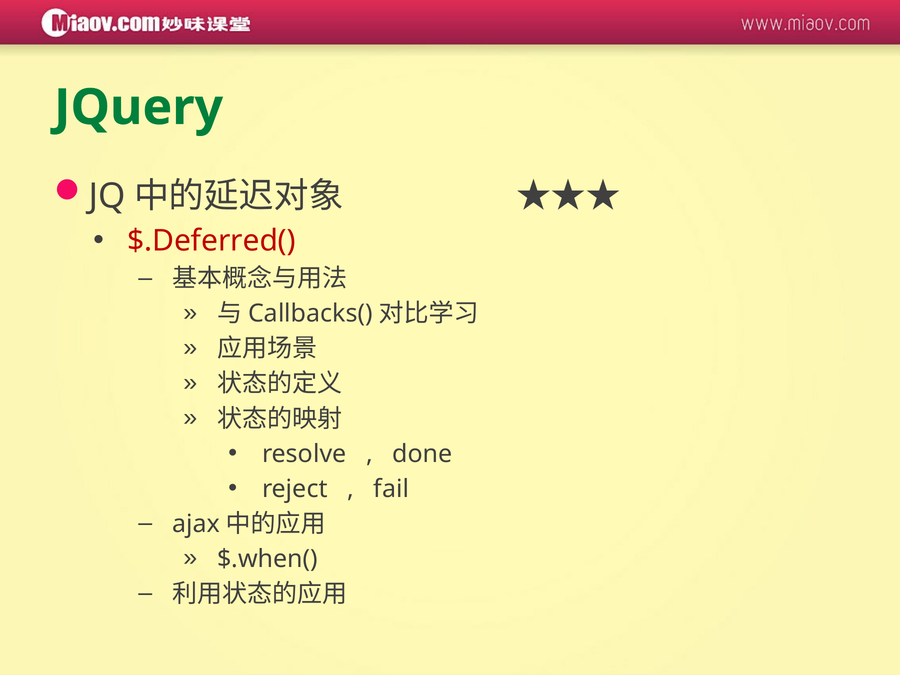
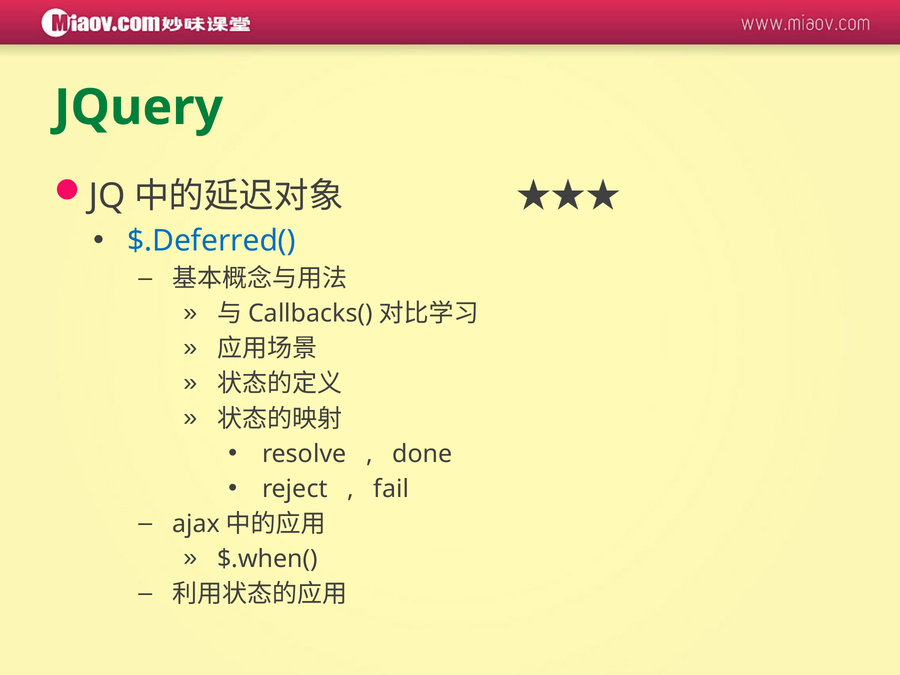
$.Deferred( colour: red -> blue
